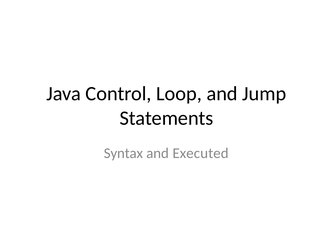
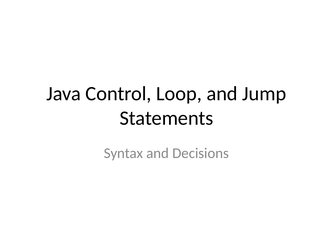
Executed: Executed -> Decisions
